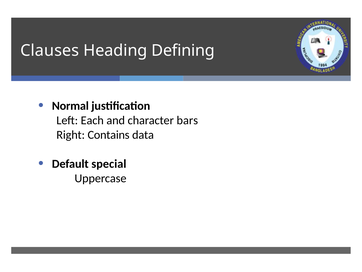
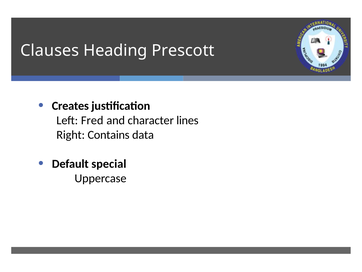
Defining: Defining -> Prescott
Normal: Normal -> Creates
Each: Each -> Fred
bars: bars -> lines
